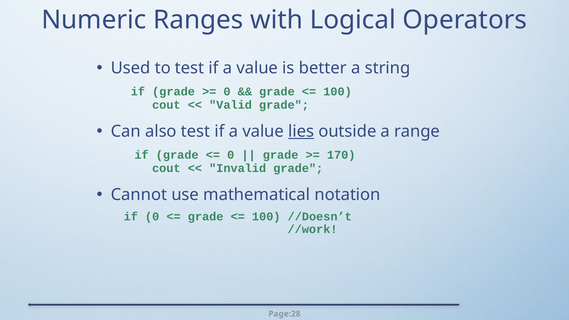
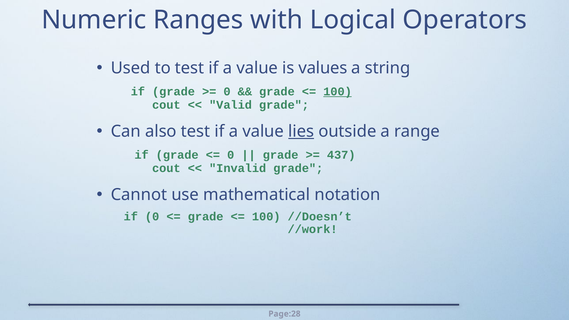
better: better -> values
100 at (338, 92) underline: none -> present
170: 170 -> 437
